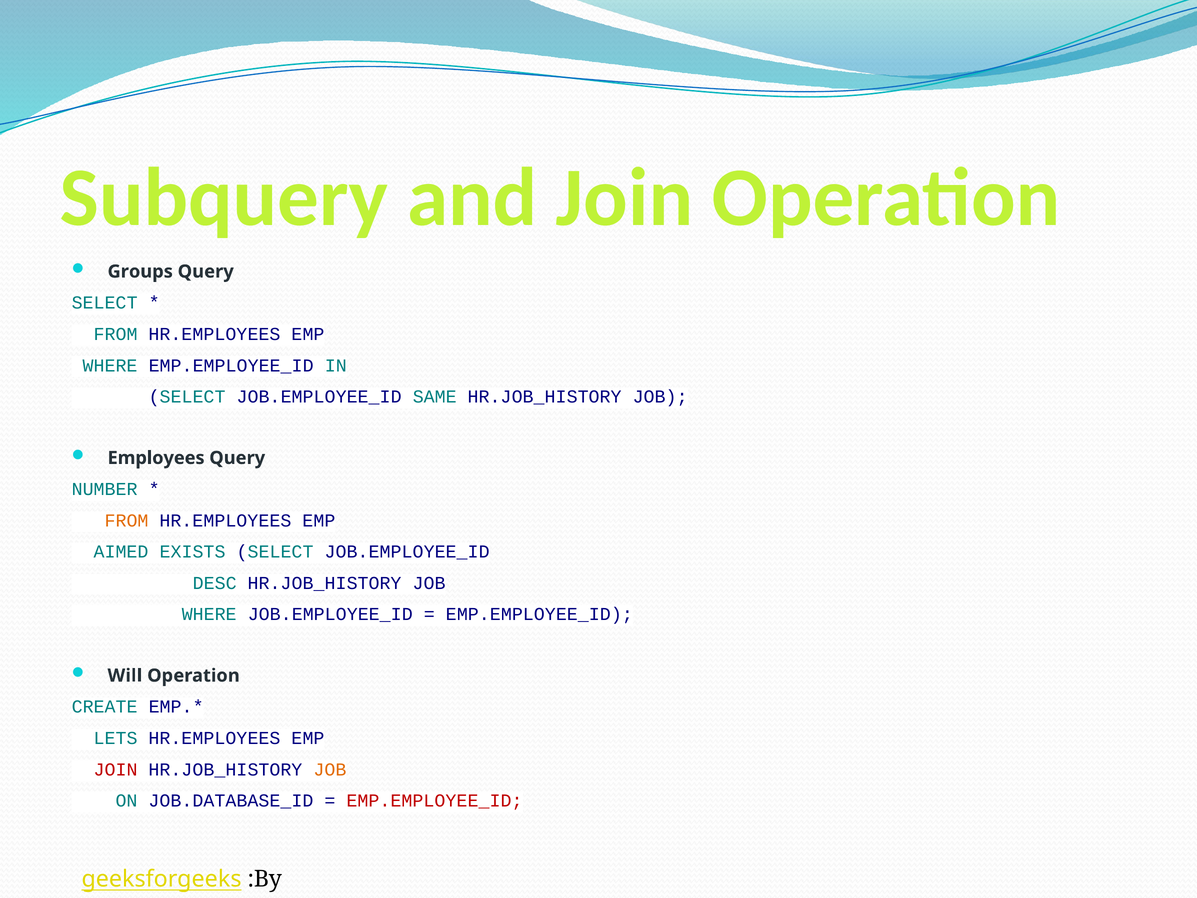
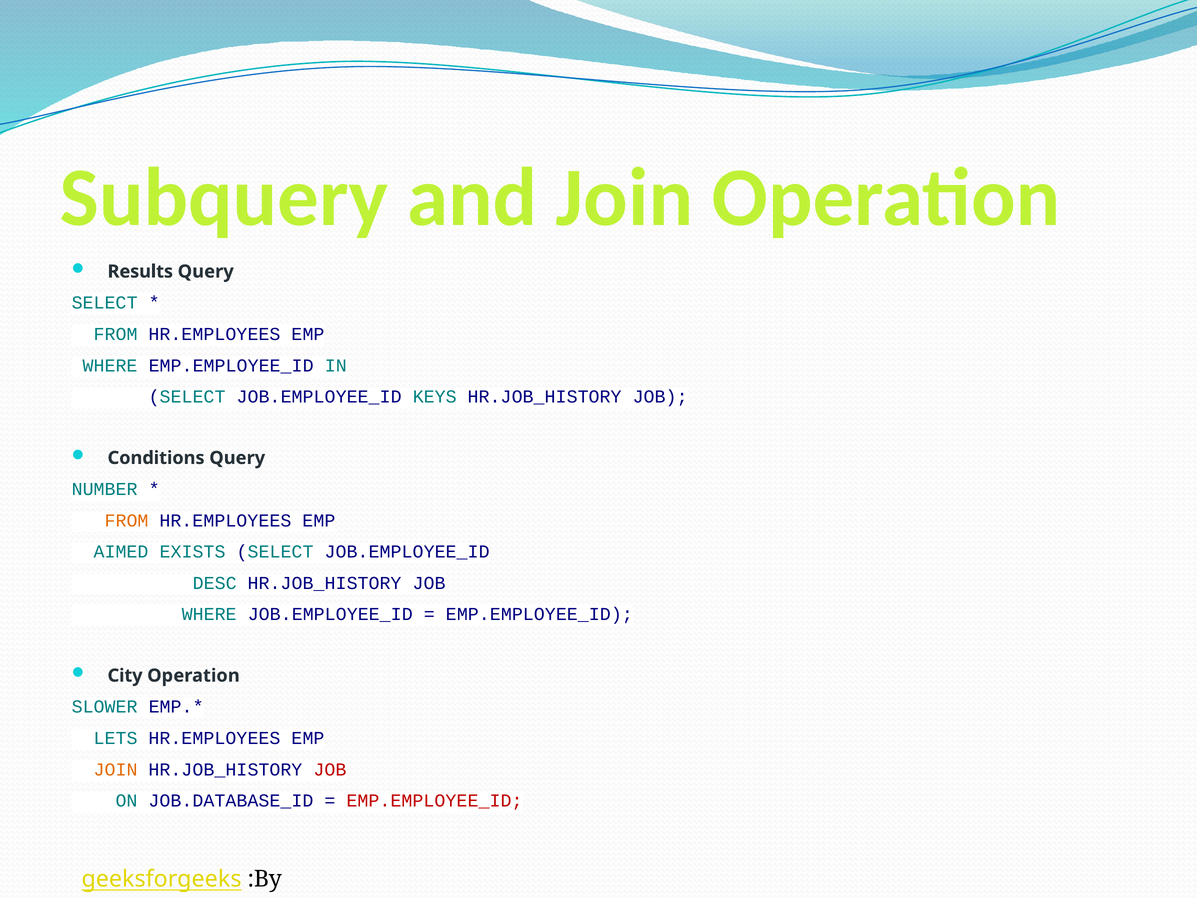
Groups: Groups -> Results
SAME: SAME -> KEYS
Employees: Employees -> Conditions
Will: Will -> City
CREATE: CREATE -> SLOWER
JOIN at (116, 769) colour: red -> orange
JOB at (330, 769) colour: orange -> red
